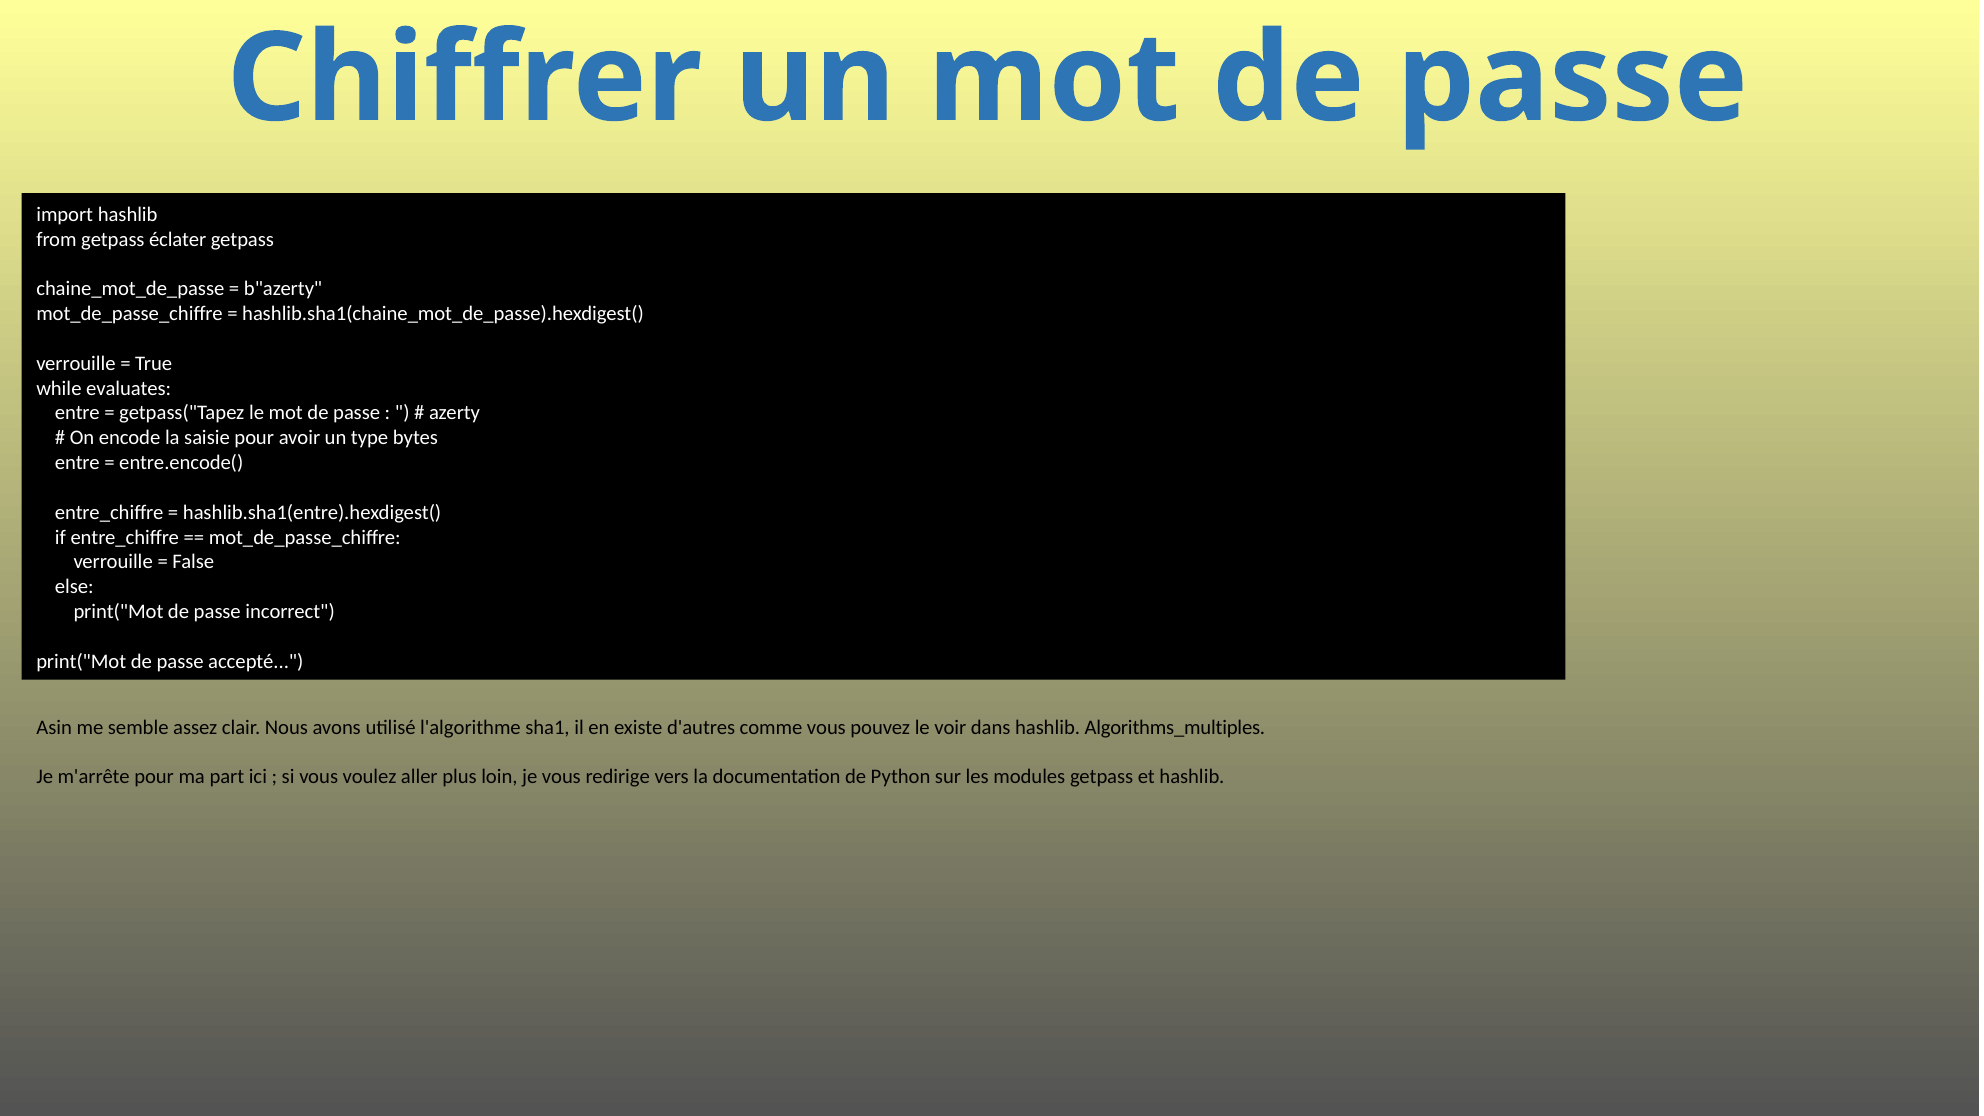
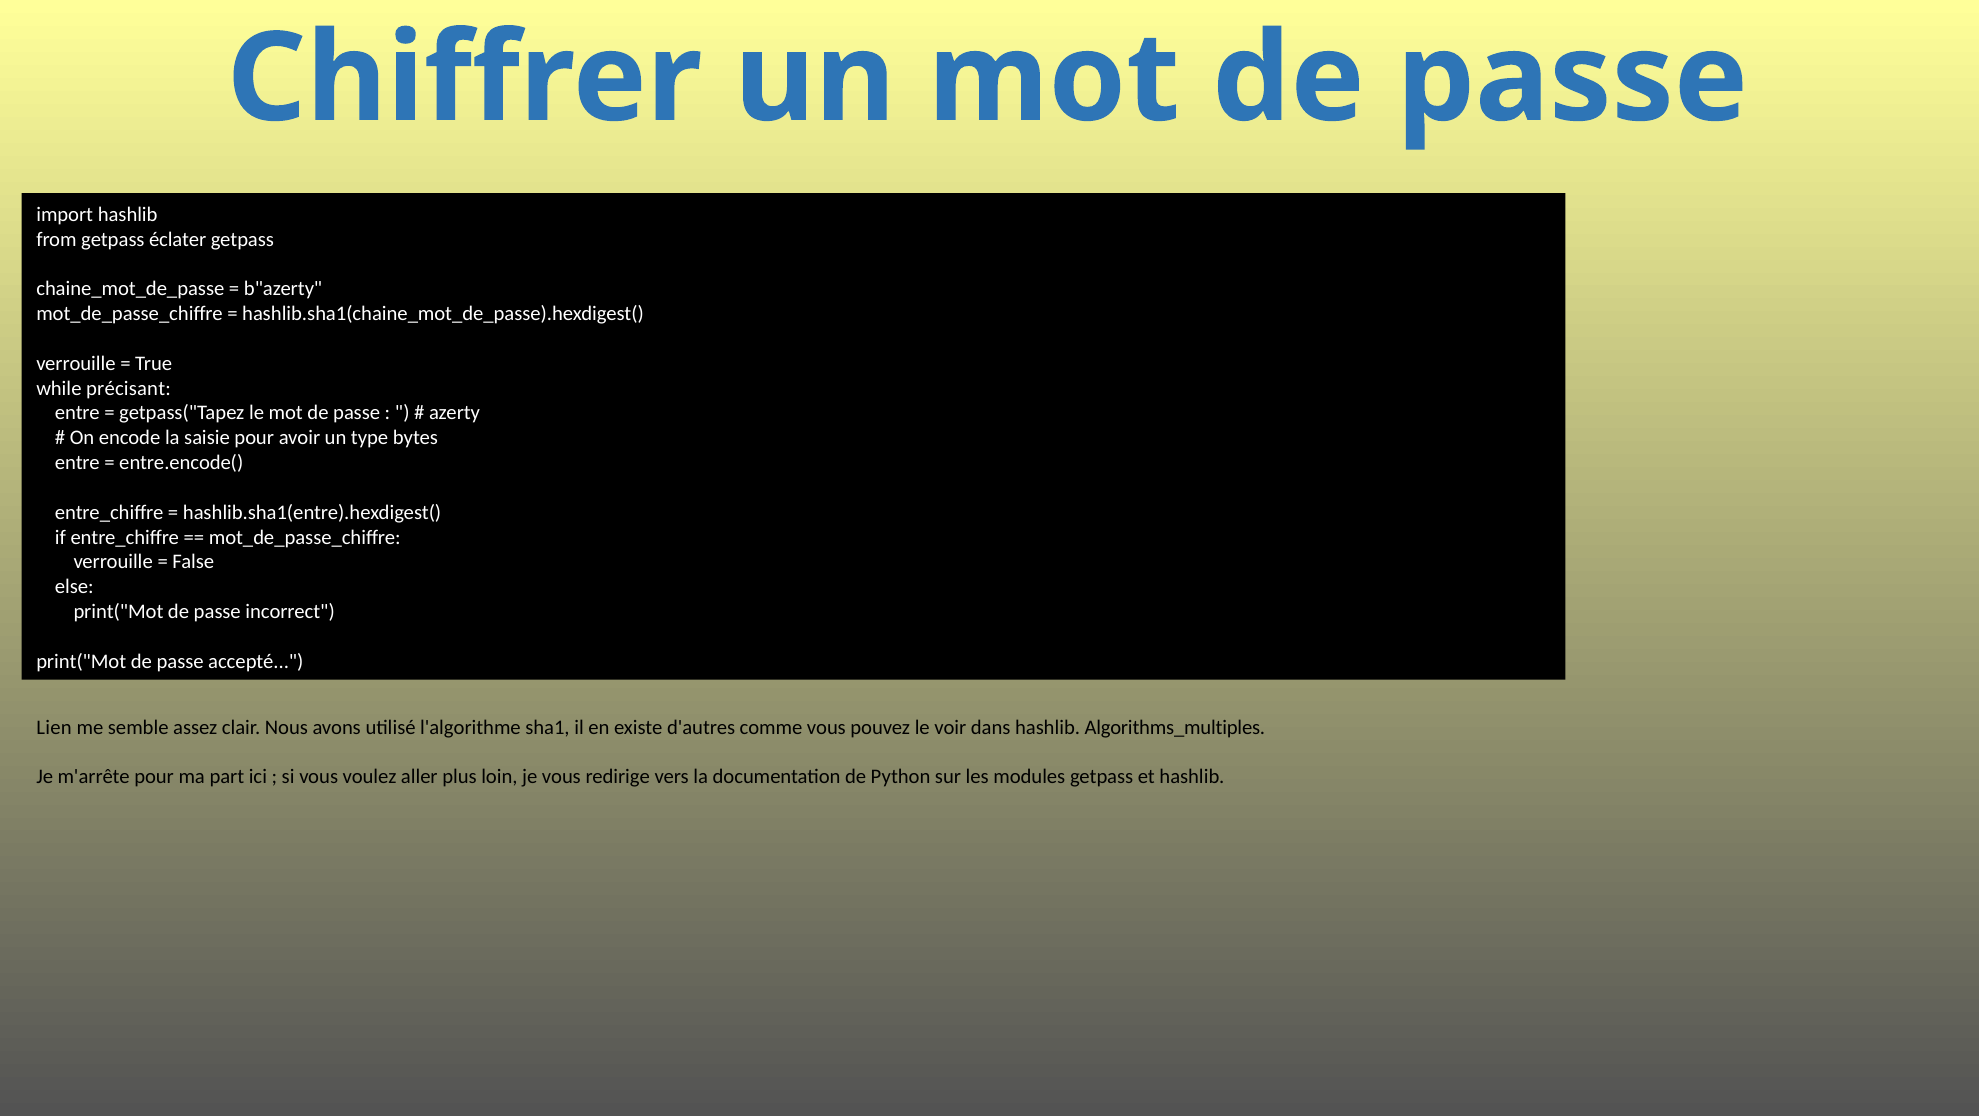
evaluates: evaluates -> précisant
Asin: Asin -> Lien
